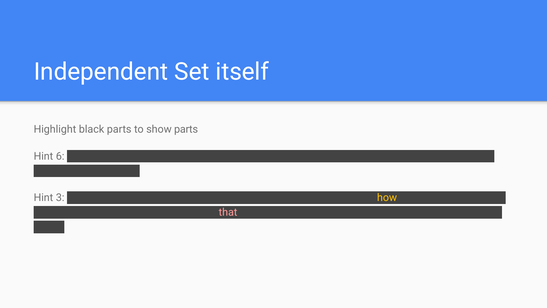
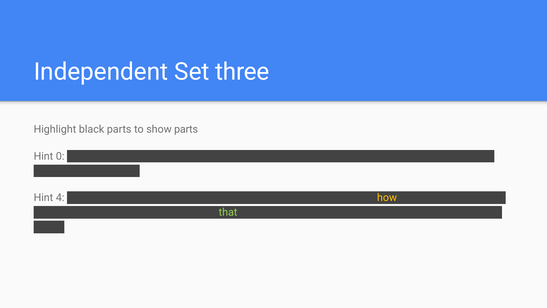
itself: itself -> three
6: 6 -> 0
3: 3 -> 4
that colour: pink -> light green
